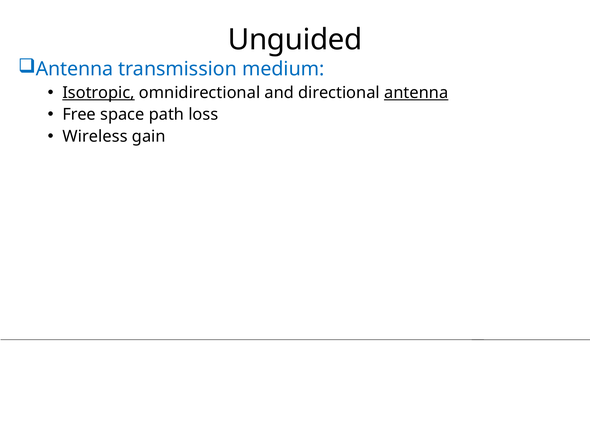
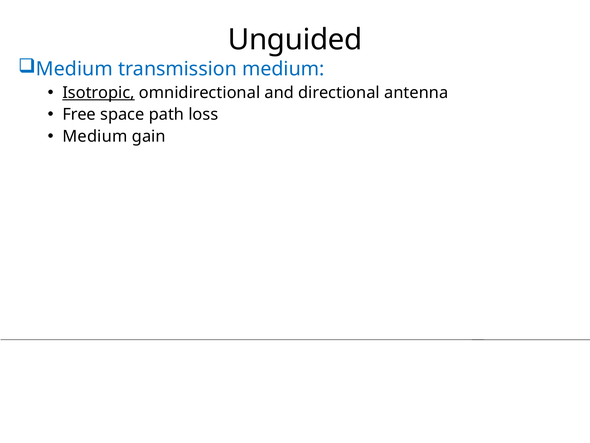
Antenna at (75, 69): Antenna -> Medium
antenna at (416, 93) underline: present -> none
Wireless at (95, 136): Wireless -> Medium
